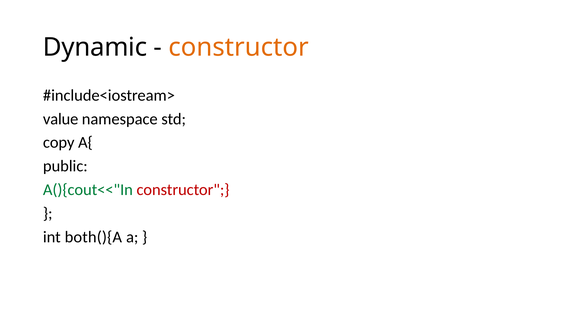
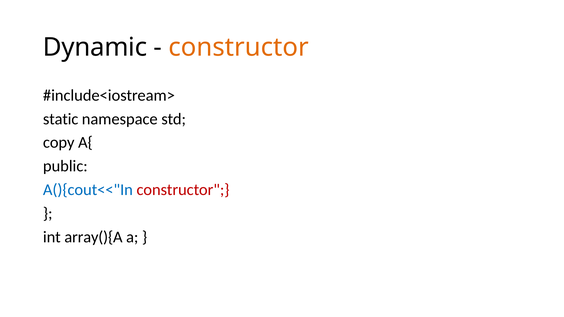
value: value -> static
A(){cout<<"In colour: green -> blue
both(){A: both(){A -> array(){A
